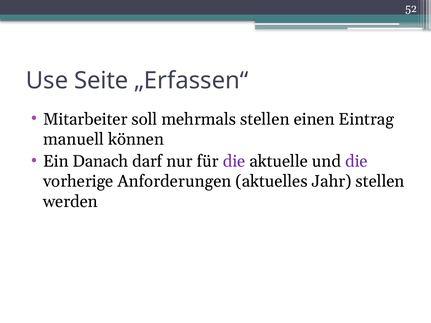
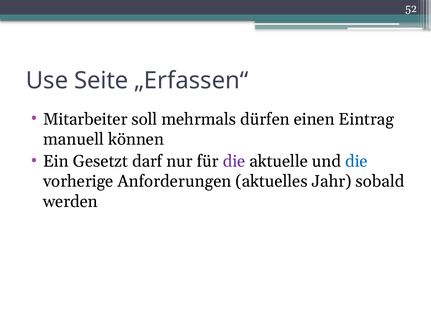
mehrmals stellen: stellen -> dürfen
Danach: Danach -> Gesetzt
die at (356, 161) colour: purple -> blue
Jahr stellen: stellen -> sobald
